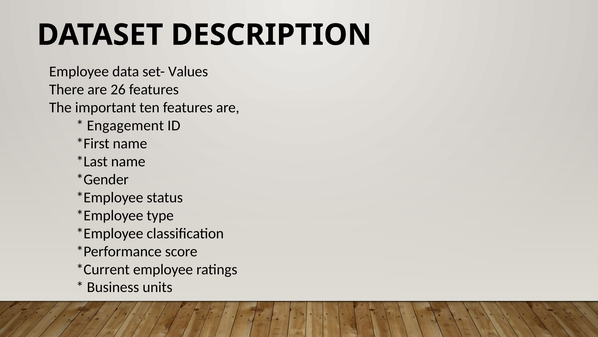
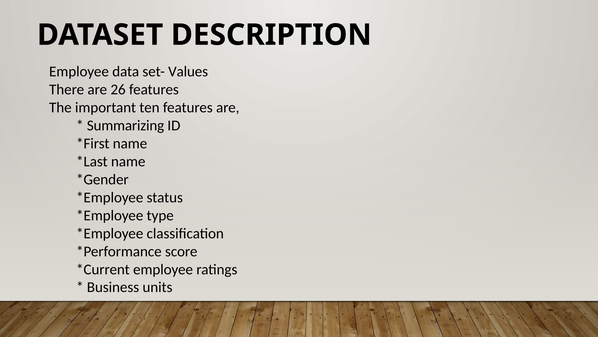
Engagement: Engagement -> Summarizing
